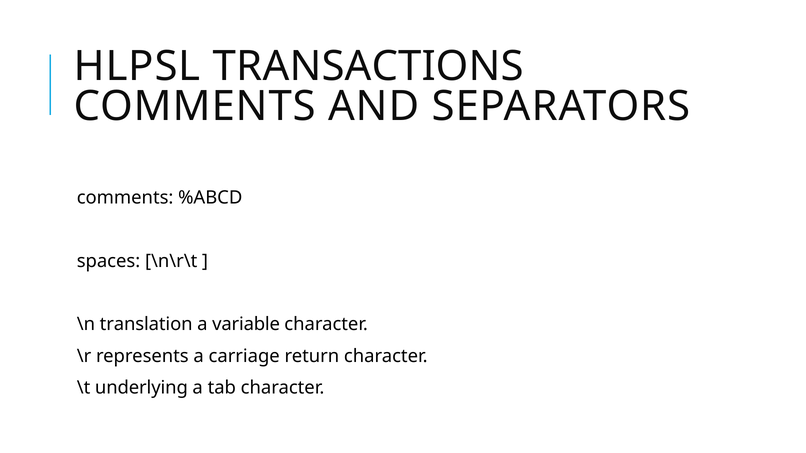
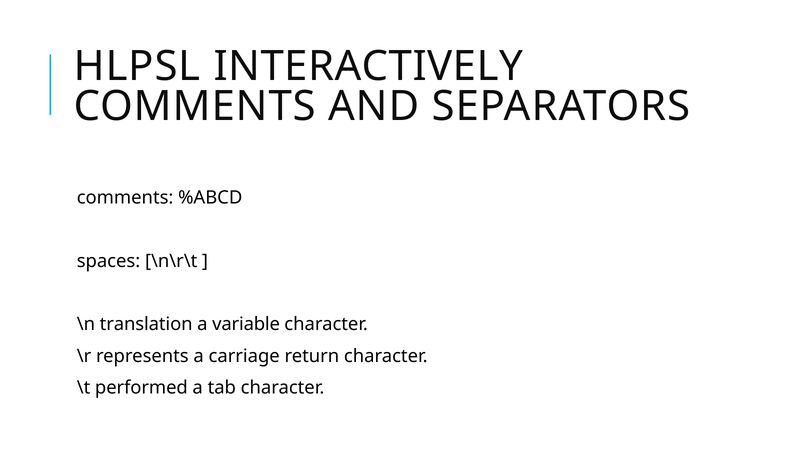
TRANSACTIONS: TRANSACTIONS -> INTERACTIVELY
underlying: underlying -> performed
